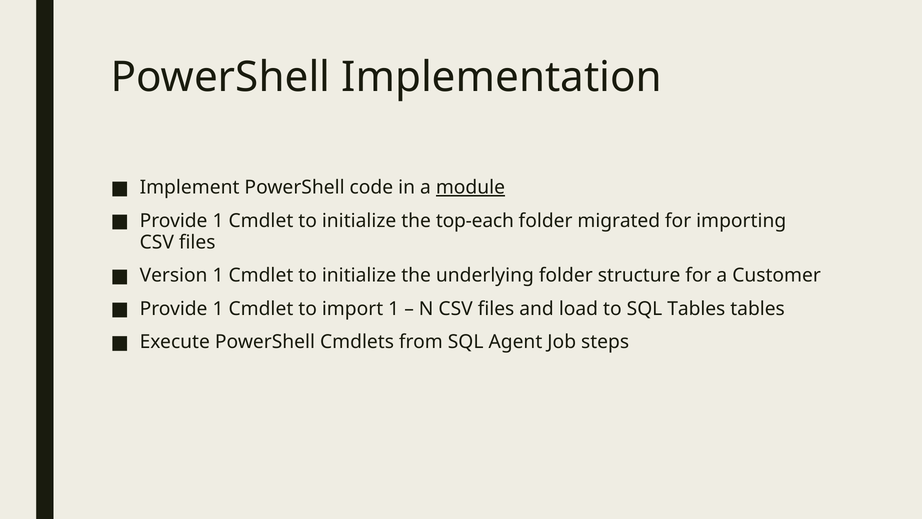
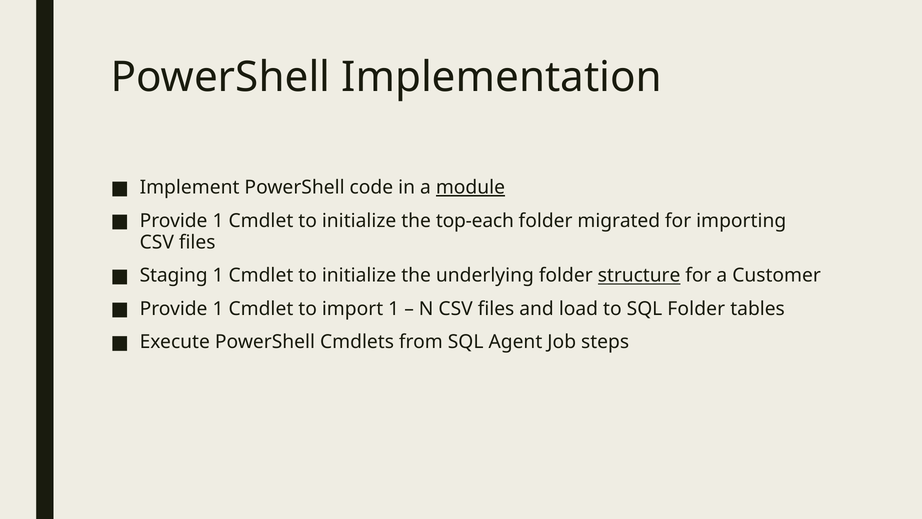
Version: Version -> Staging
structure underline: none -> present
SQL Tables: Tables -> Folder
